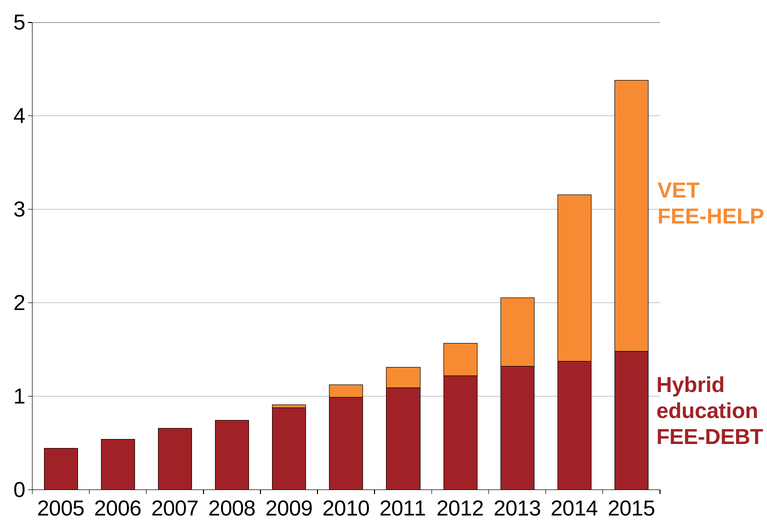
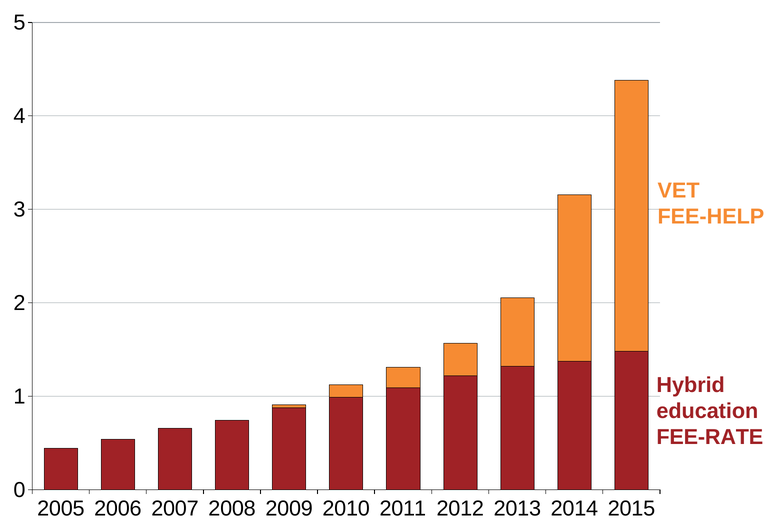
FEE-DEBT: FEE-DEBT -> FEE-RATE
